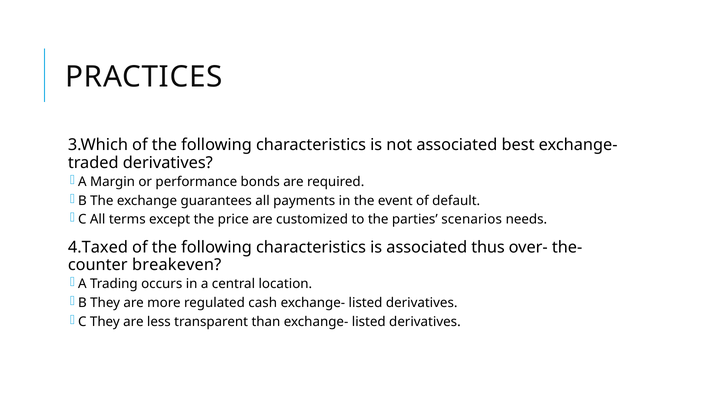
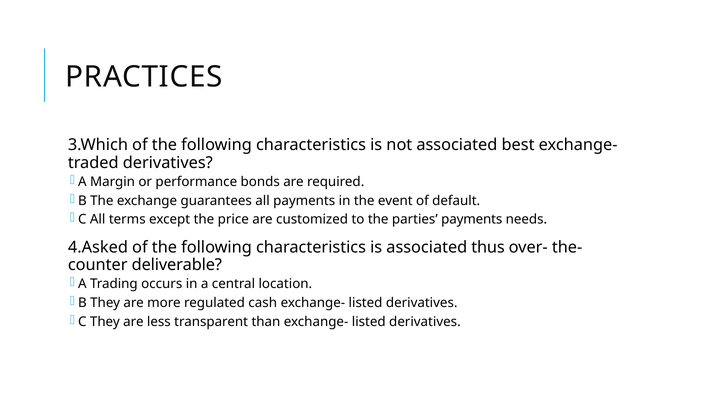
parties scenarios: scenarios -> payments
4.Taxed: 4.Taxed -> 4.Asked
breakeven: breakeven -> deliverable
